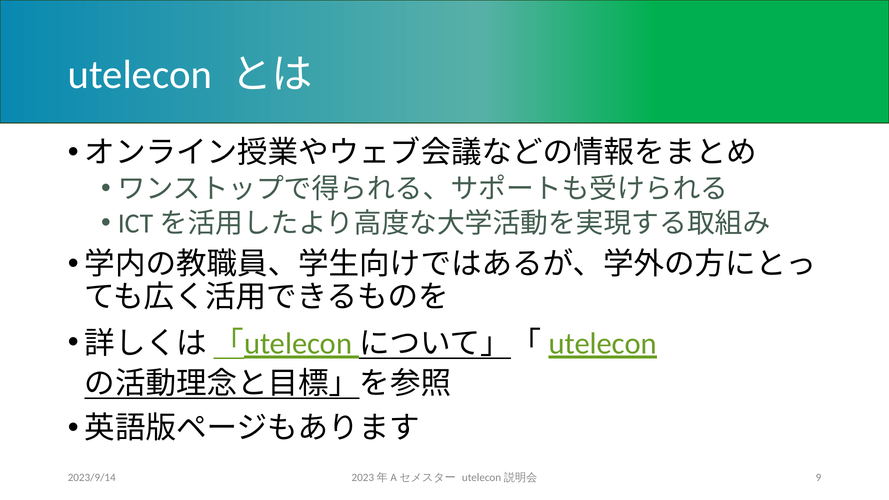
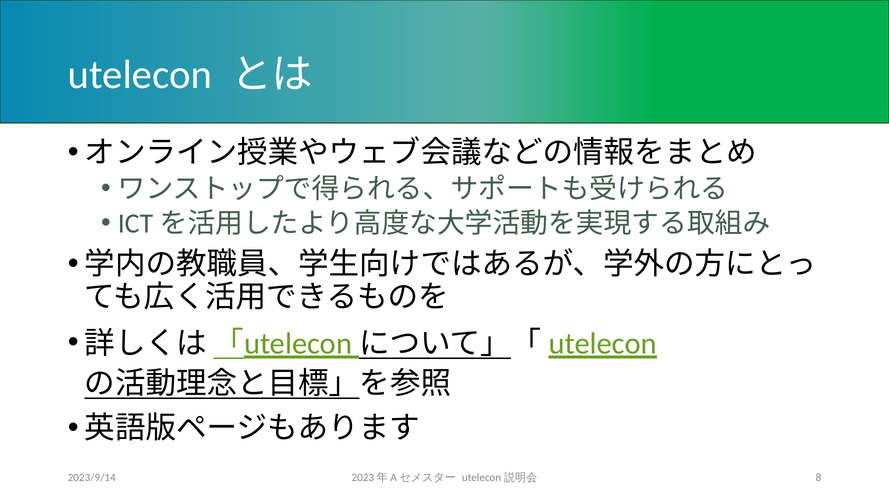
9: 9 -> 8
